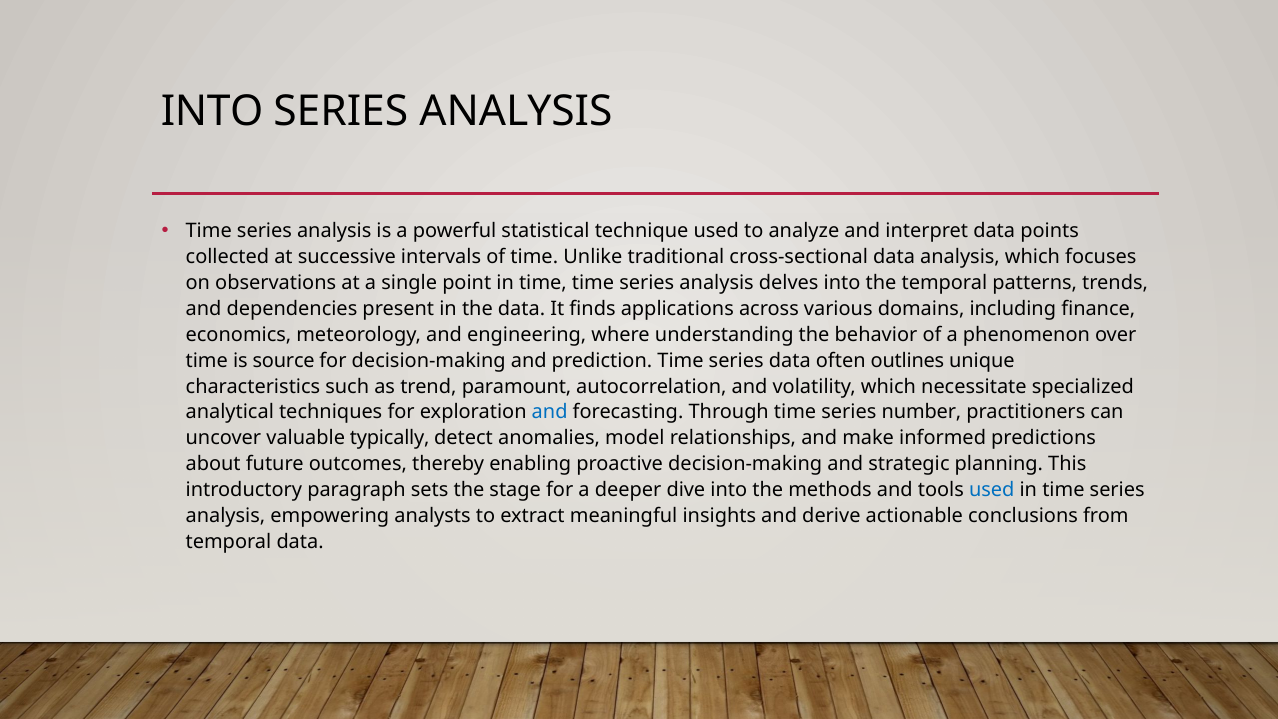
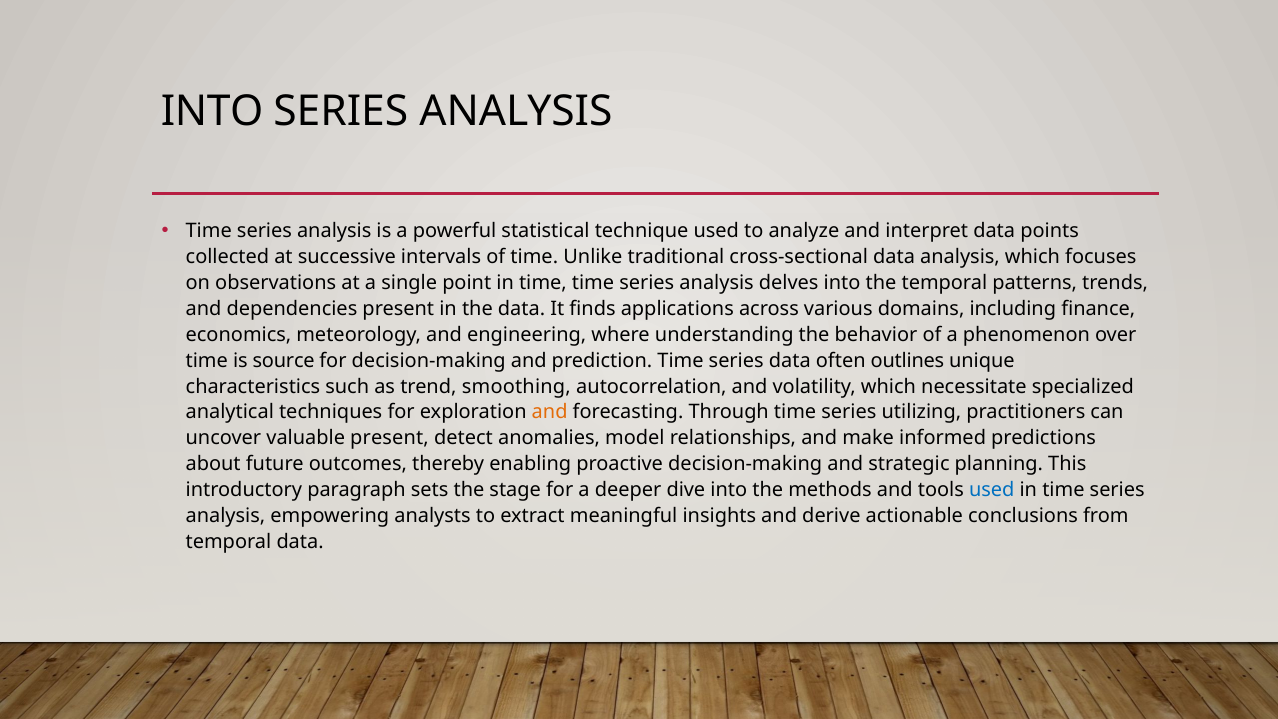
paramount: paramount -> smoothing
and at (550, 412) colour: blue -> orange
number: number -> utilizing
valuable typically: typically -> present
